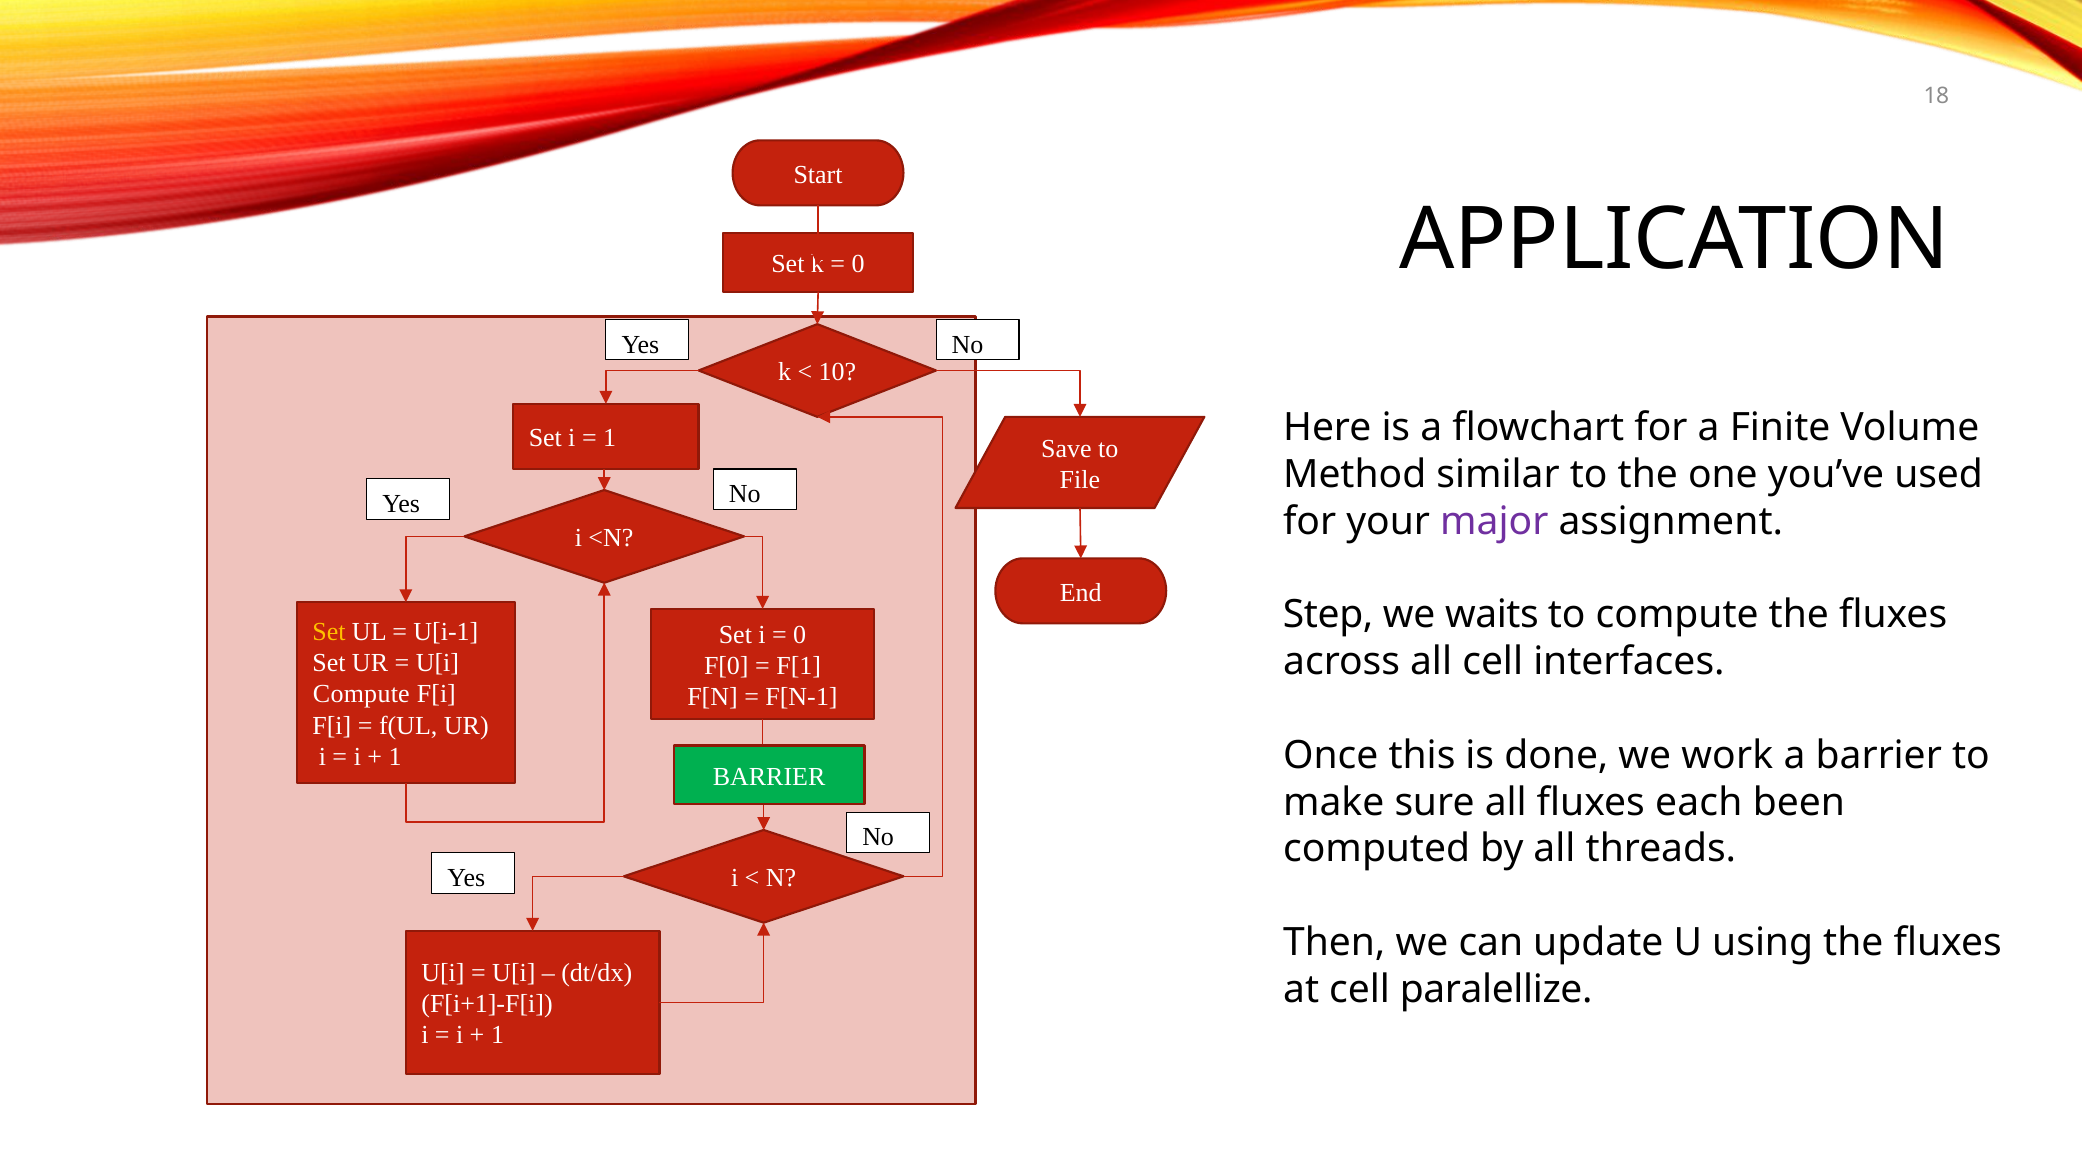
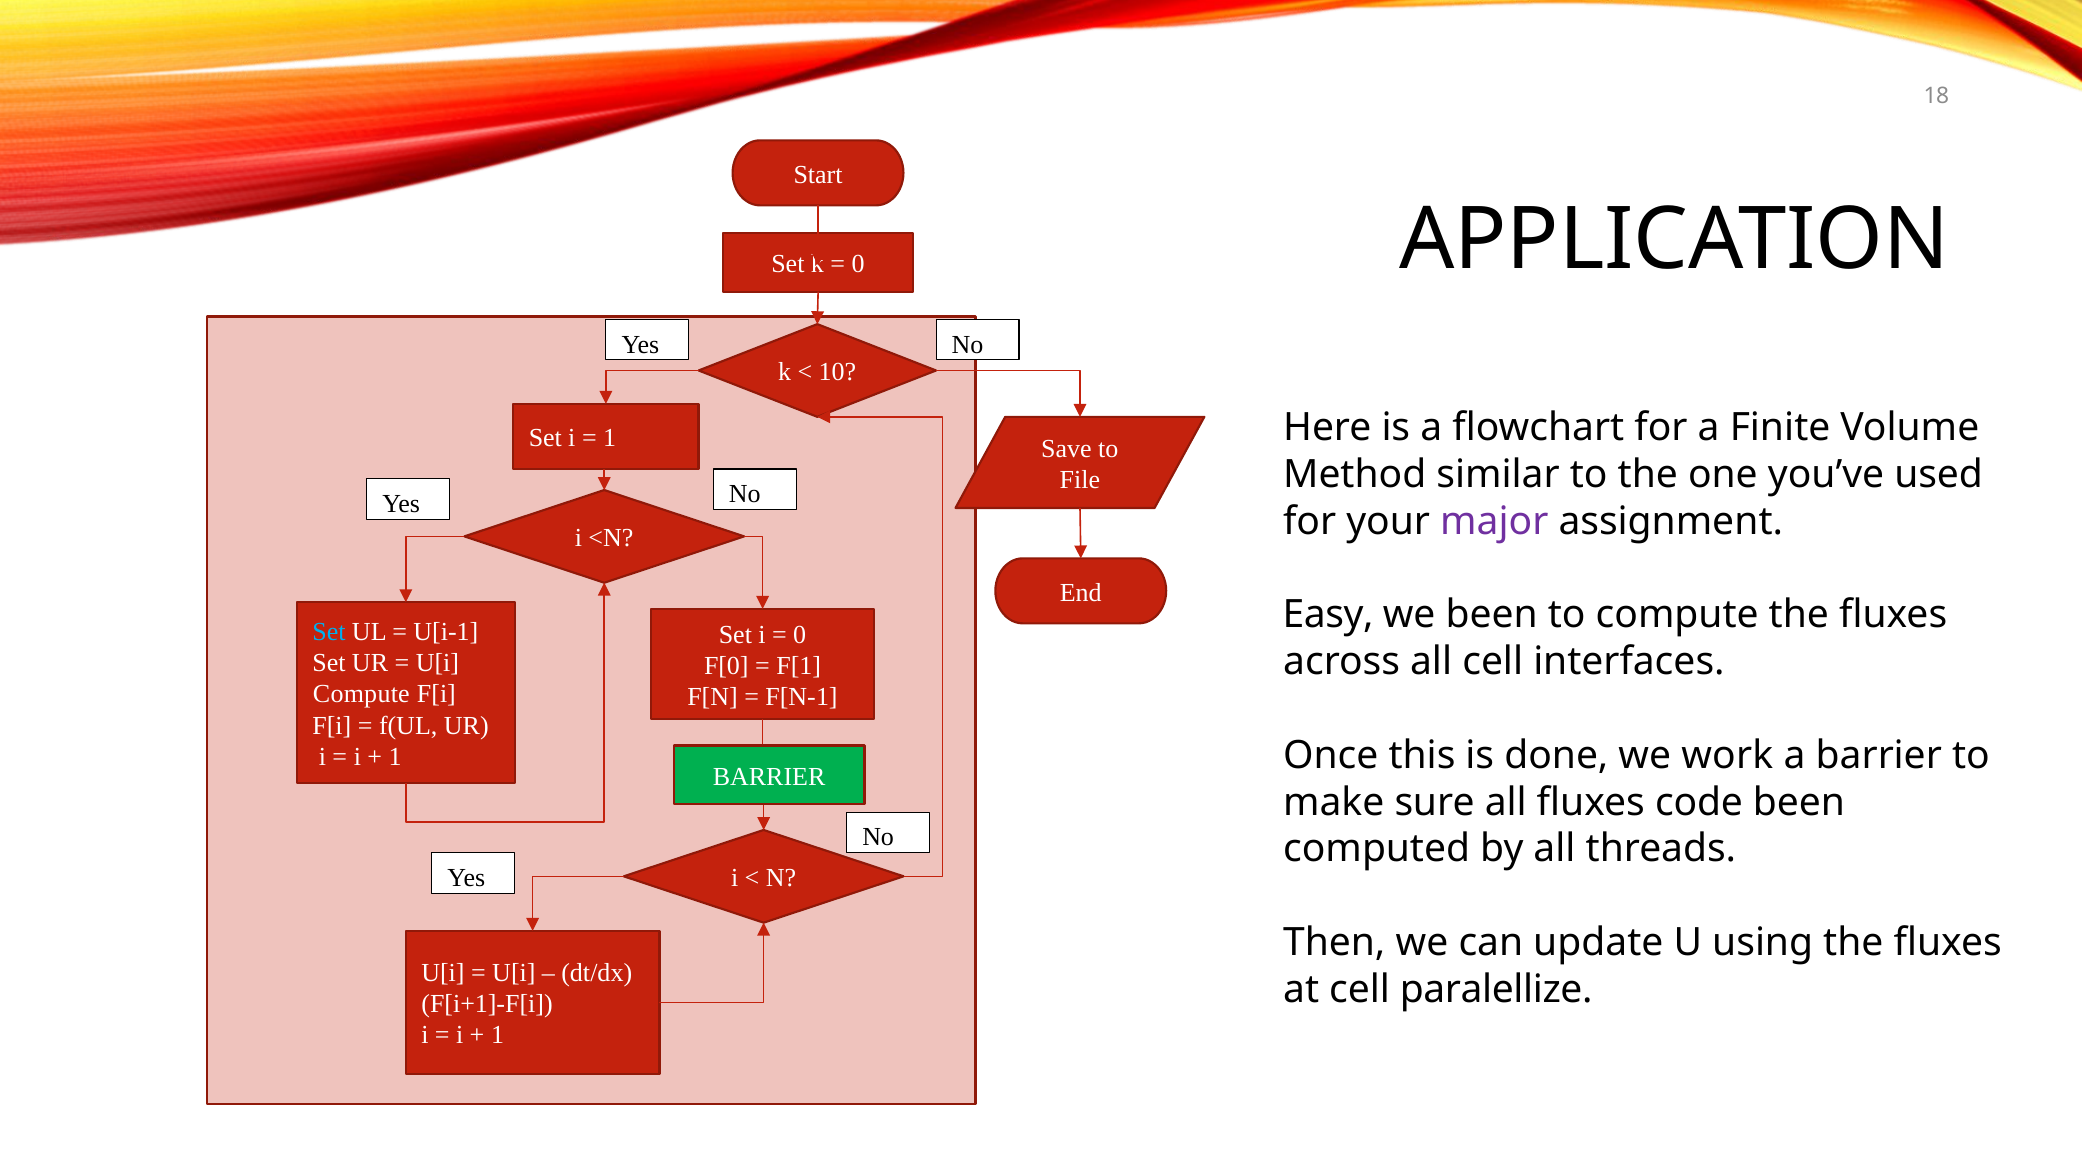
Step: Step -> Easy
we waits: waits -> been
Set at (329, 632) colour: yellow -> light blue
each: each -> code
